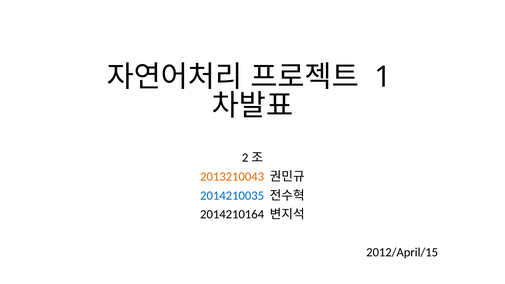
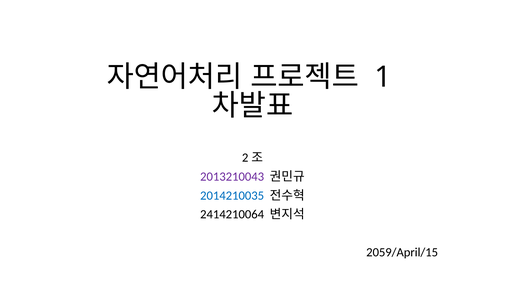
2013210043 colour: orange -> purple
2014210164: 2014210164 -> 2414210064
2012/April/15: 2012/April/15 -> 2059/April/15
